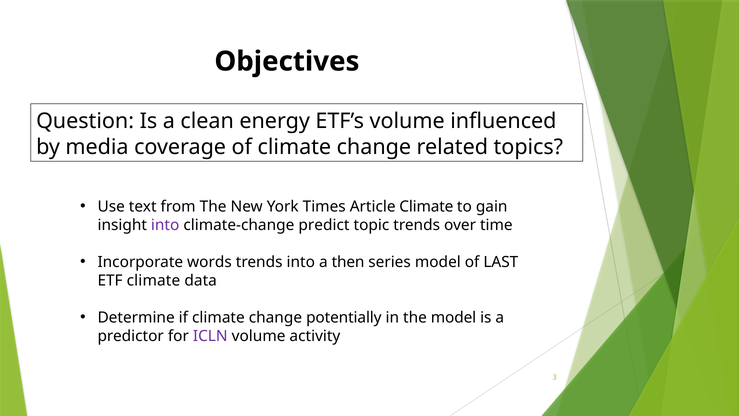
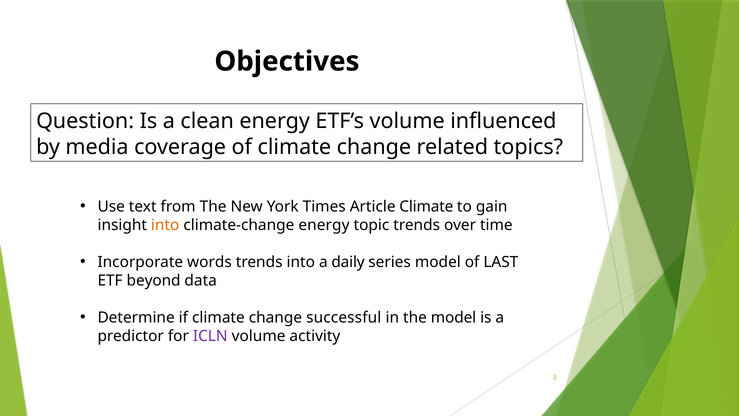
into at (165, 225) colour: purple -> orange
climate-change predict: predict -> energy
then: then -> daily
ETF climate: climate -> beyond
potentially: potentially -> successful
